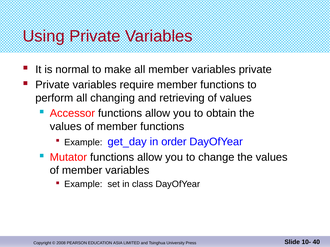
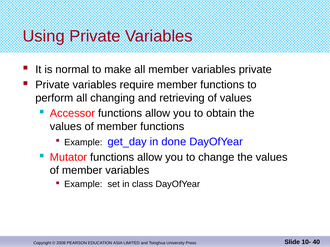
order: order -> done
